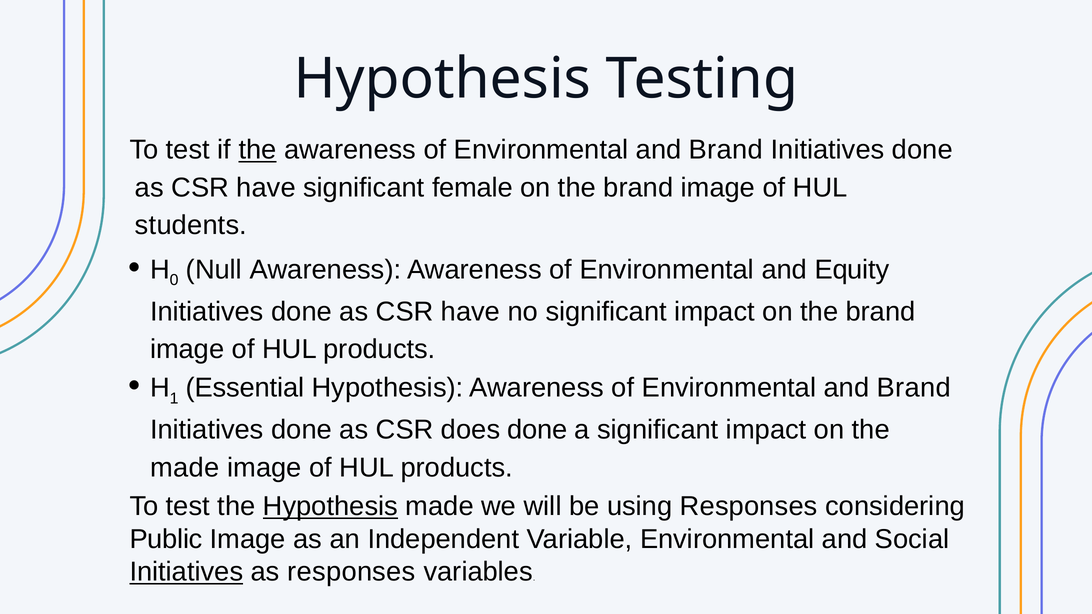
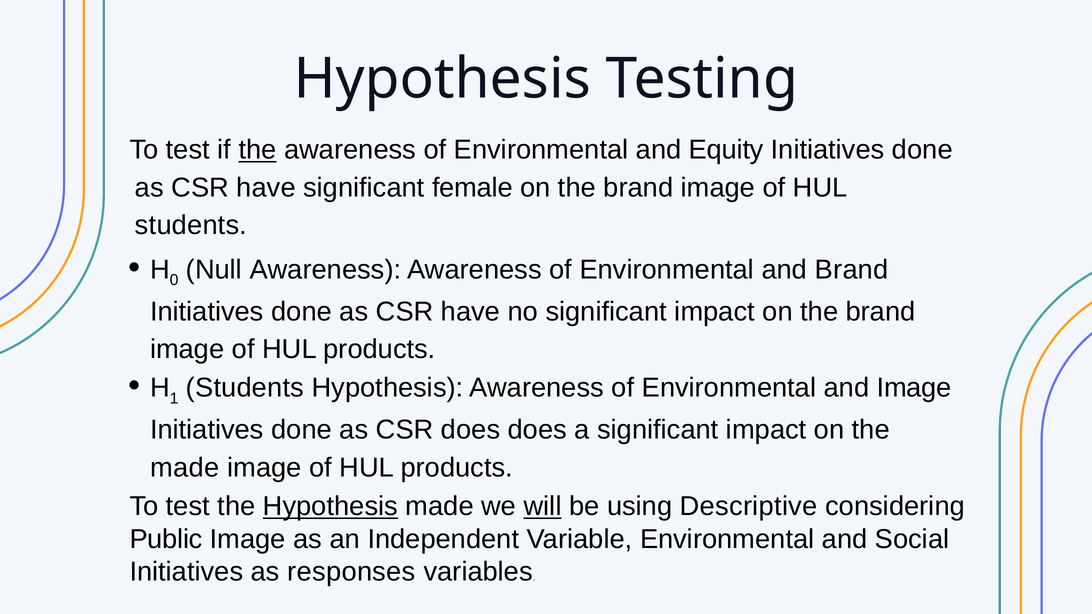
Brand at (726, 150): Brand -> Equity
and Equity: Equity -> Brand
Essential at (245, 388): Essential -> Students
Brand at (914, 388): Brand -> Image
does done: done -> does
will underline: none -> present
using Responses: Responses -> Descriptive
Initiatives at (186, 572) underline: present -> none
